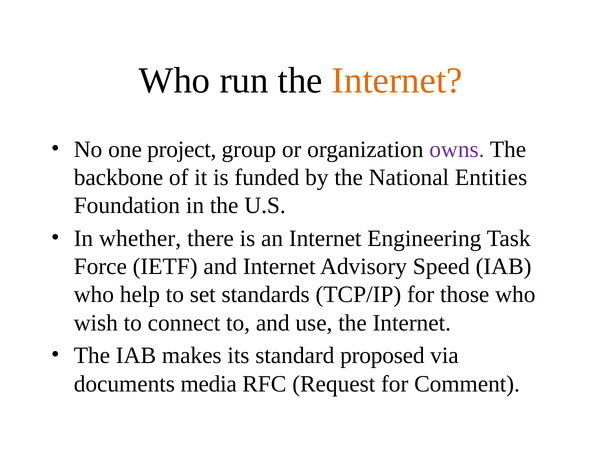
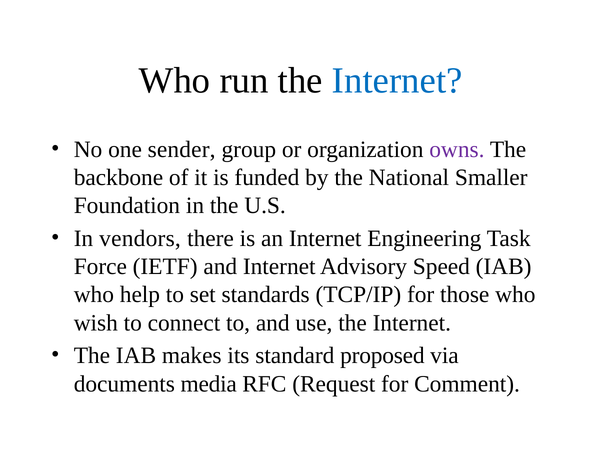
Internet at (397, 80) colour: orange -> blue
project: project -> sender
Entities: Entities -> Smaller
whether: whether -> vendors
